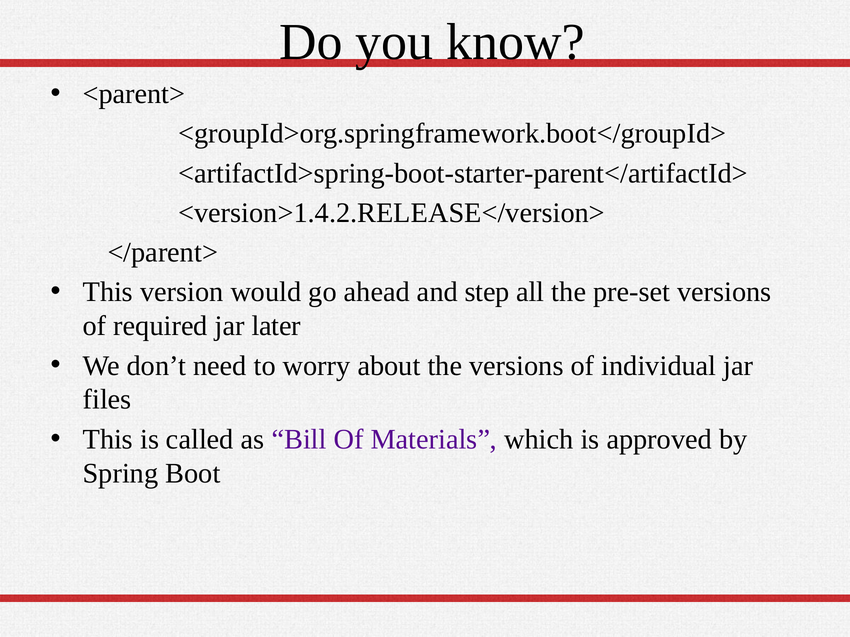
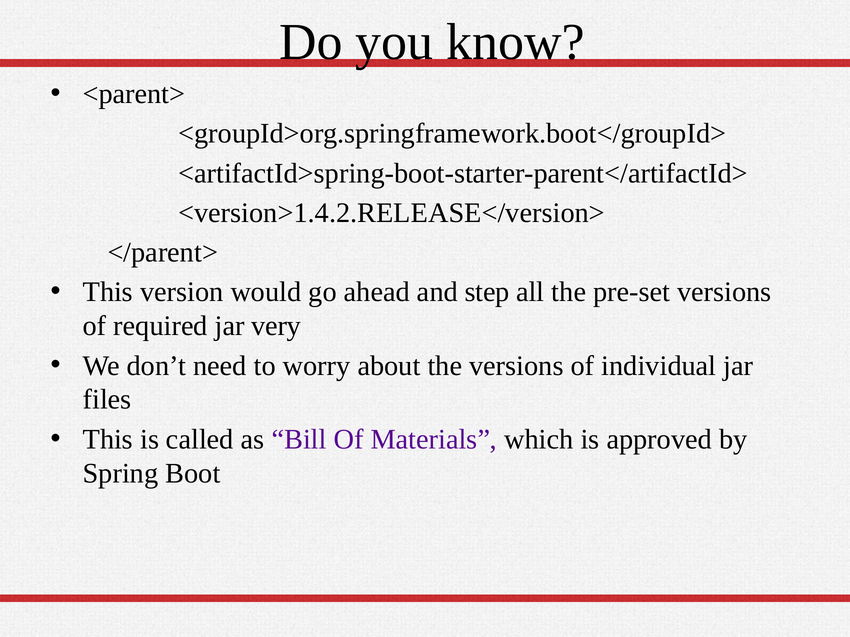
later: later -> very
